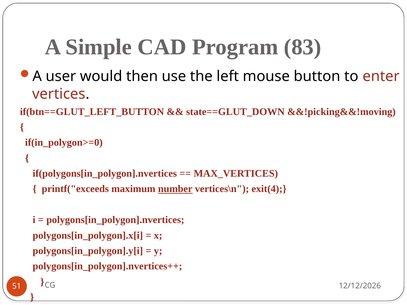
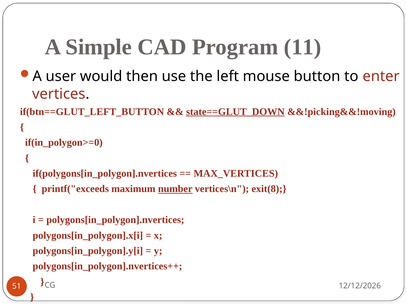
83: 83 -> 11
state==GLUT_DOWN underline: none -> present
exit(4: exit(4 -> exit(8
